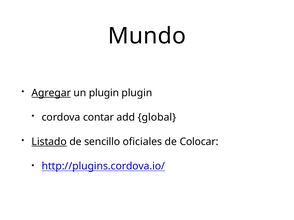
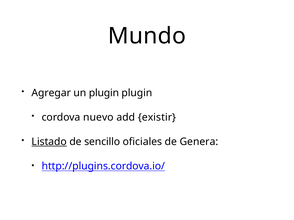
Agregar underline: present -> none
contar: contar -> nuevo
global: global -> existir
Colocar: Colocar -> Genera
